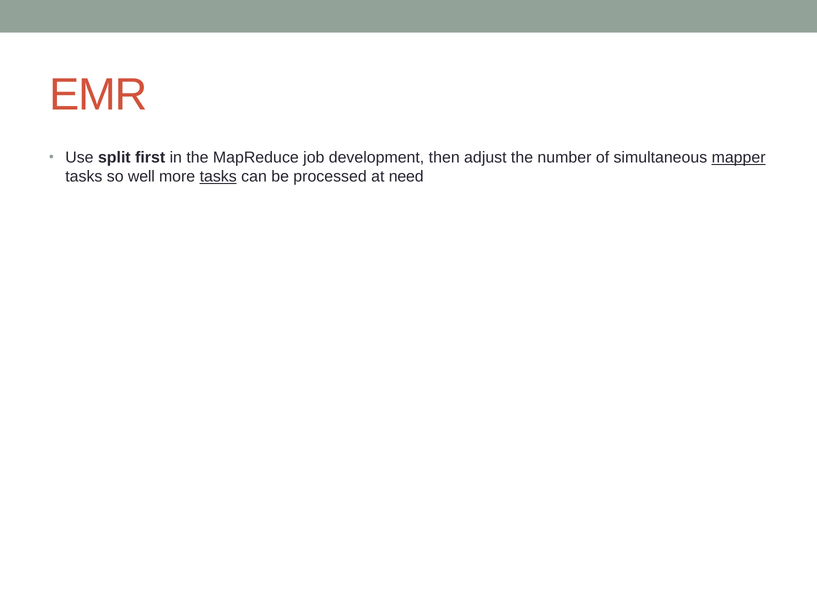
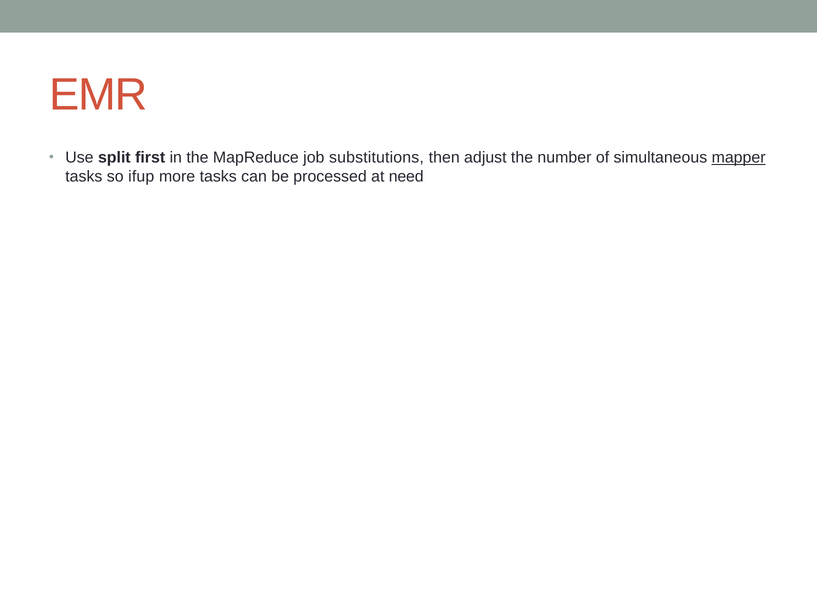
development: development -> substitutions
well: well -> ifup
tasks at (218, 177) underline: present -> none
